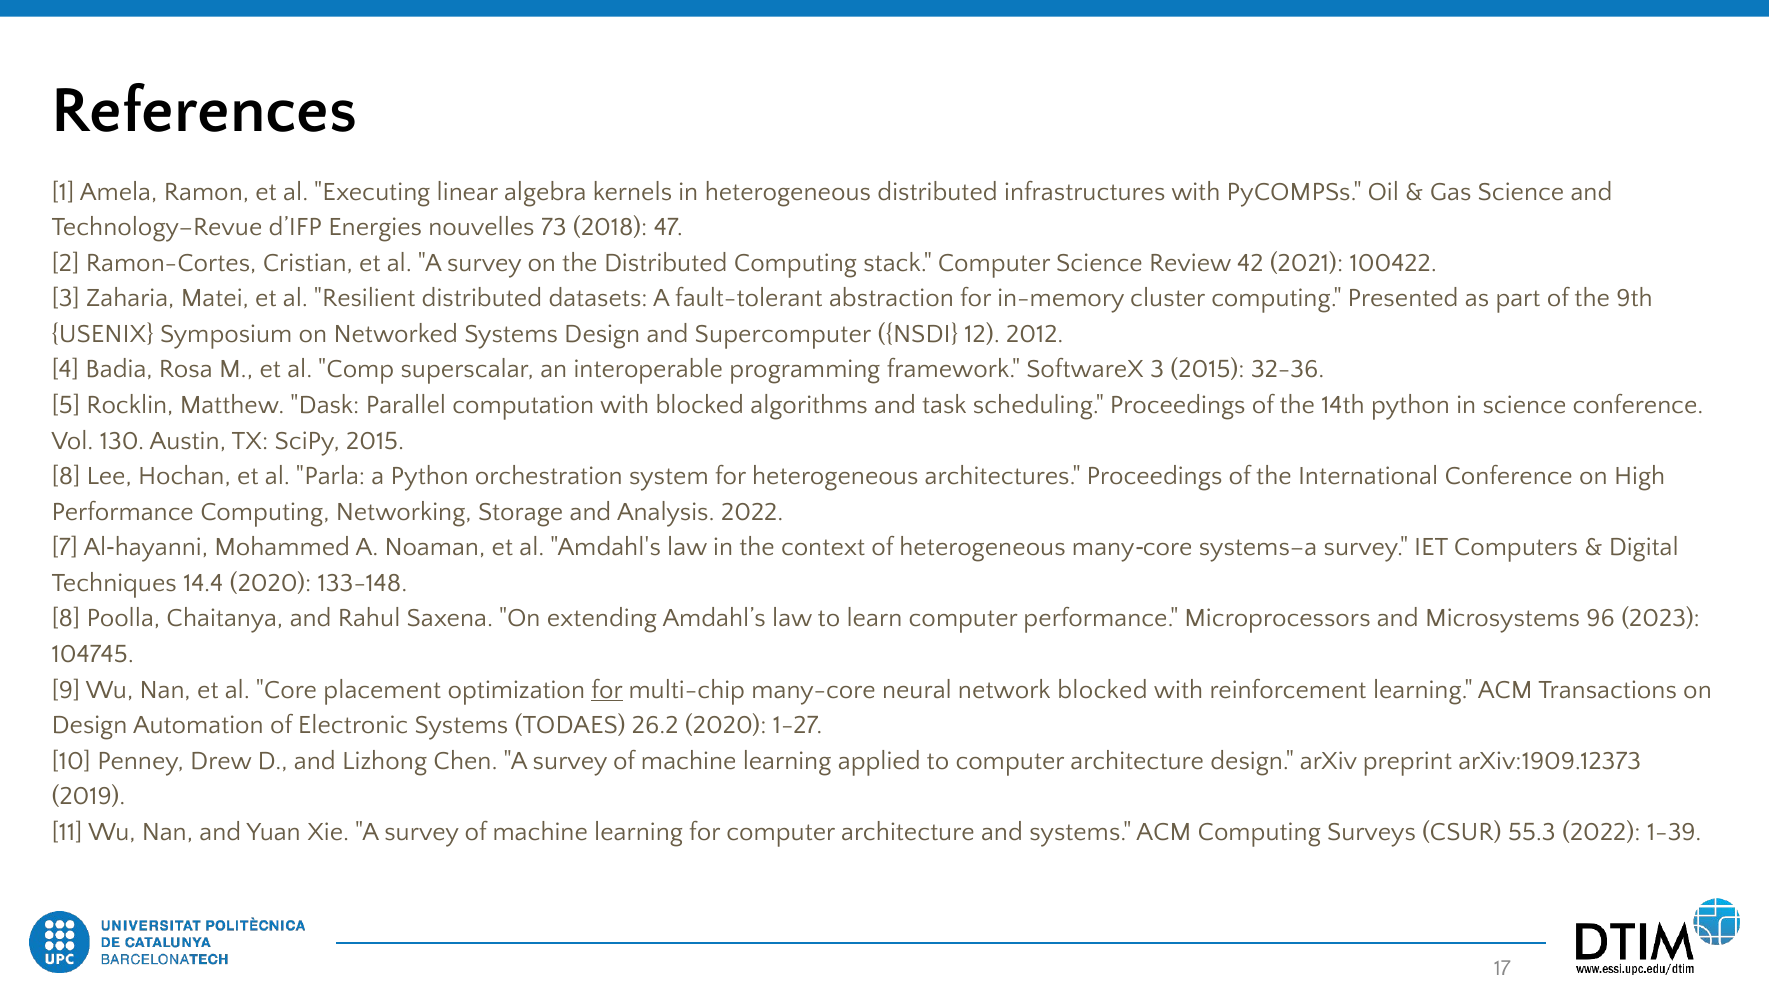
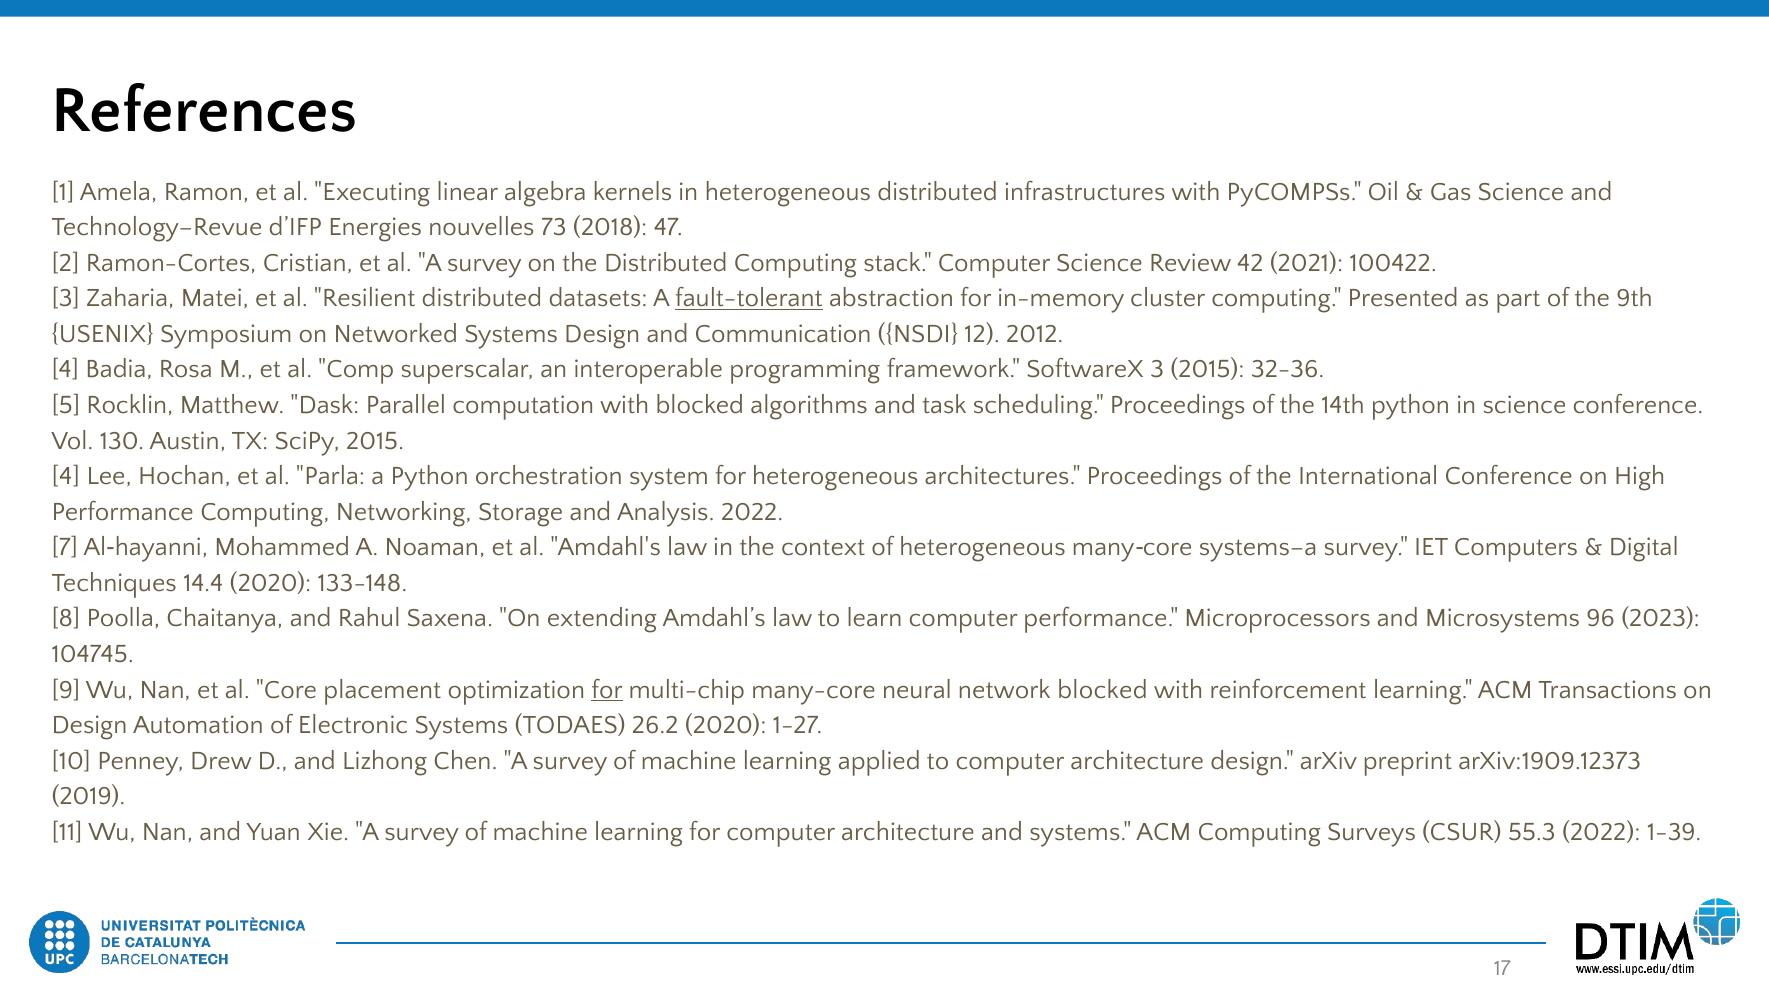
fault-tolerant underline: none -> present
Supercomputer: Supercomputer -> Communication
8 at (66, 476): 8 -> 4
